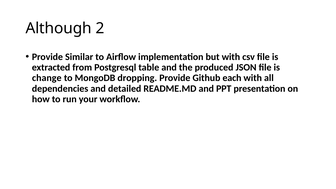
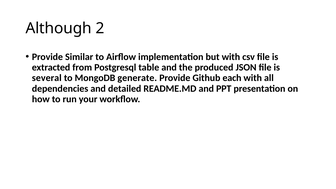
change: change -> several
dropping: dropping -> generate
